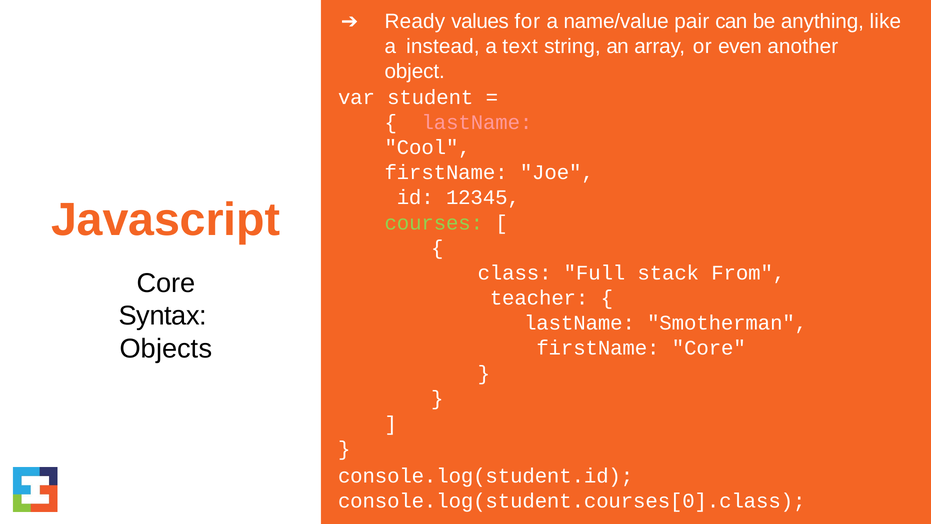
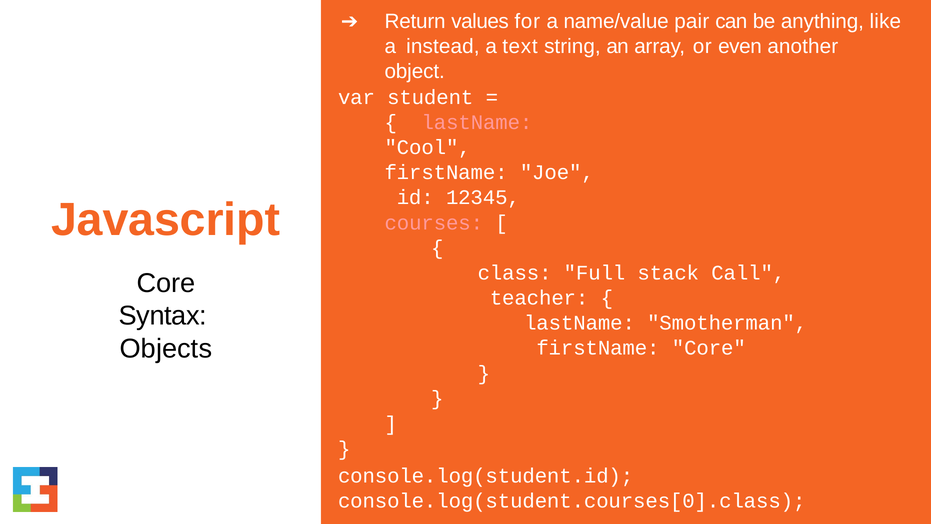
Ready: Ready -> Return
courses colour: light green -> pink
From: From -> Call
